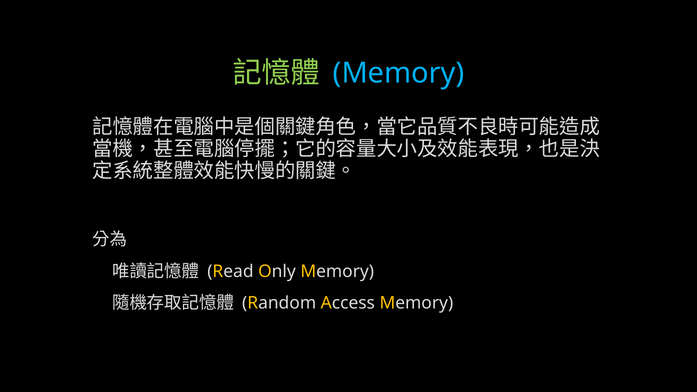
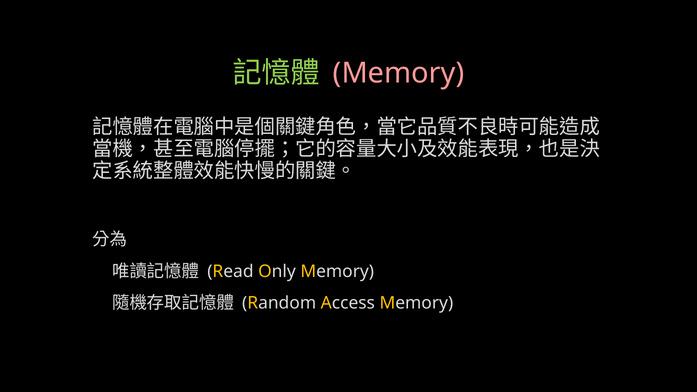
Memory at (399, 73) colour: light blue -> pink
